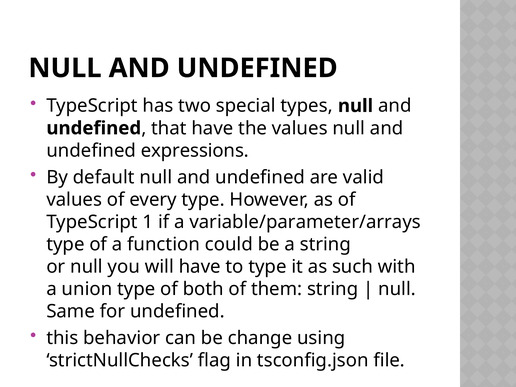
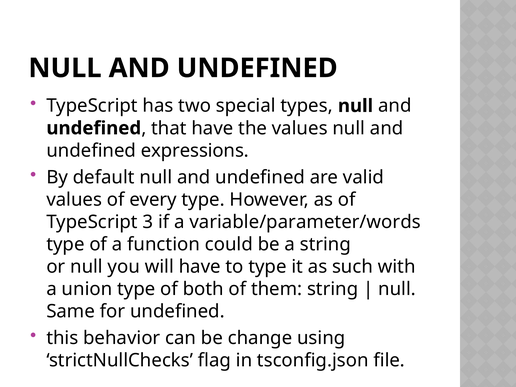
1: 1 -> 3
variable/parameter/arrays: variable/parameter/arrays -> variable/parameter/words
